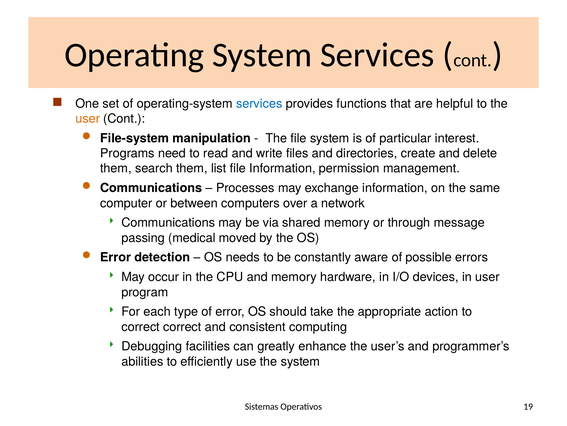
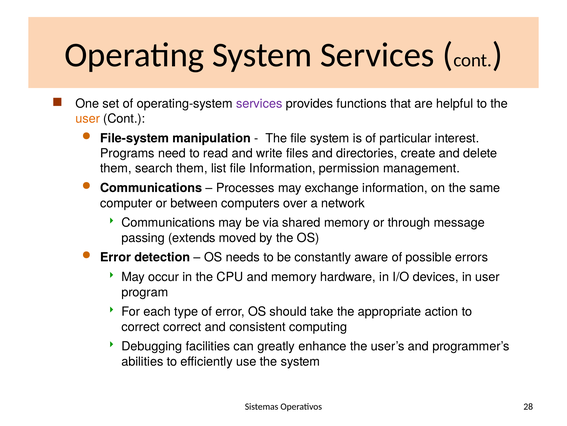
services at (259, 103) colour: blue -> purple
medical: medical -> extends
19: 19 -> 28
